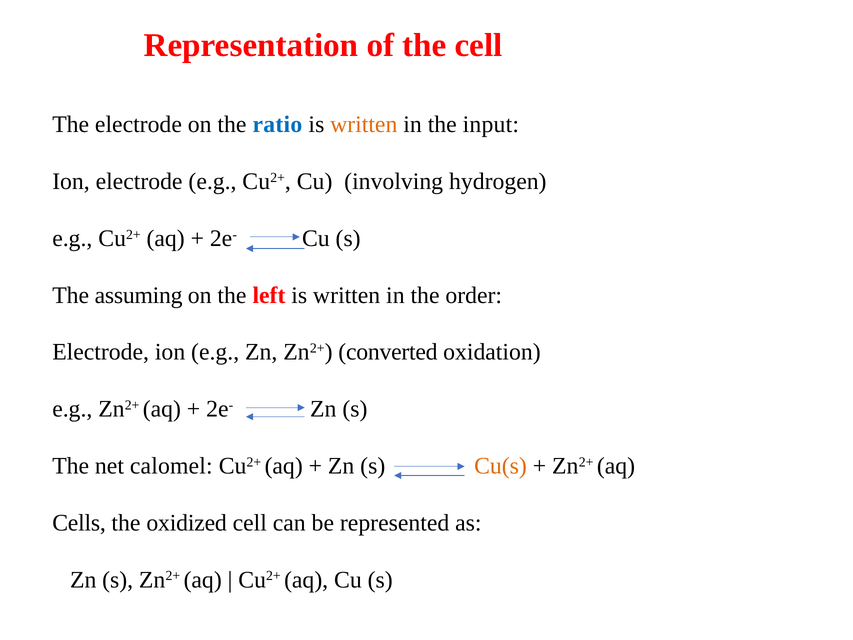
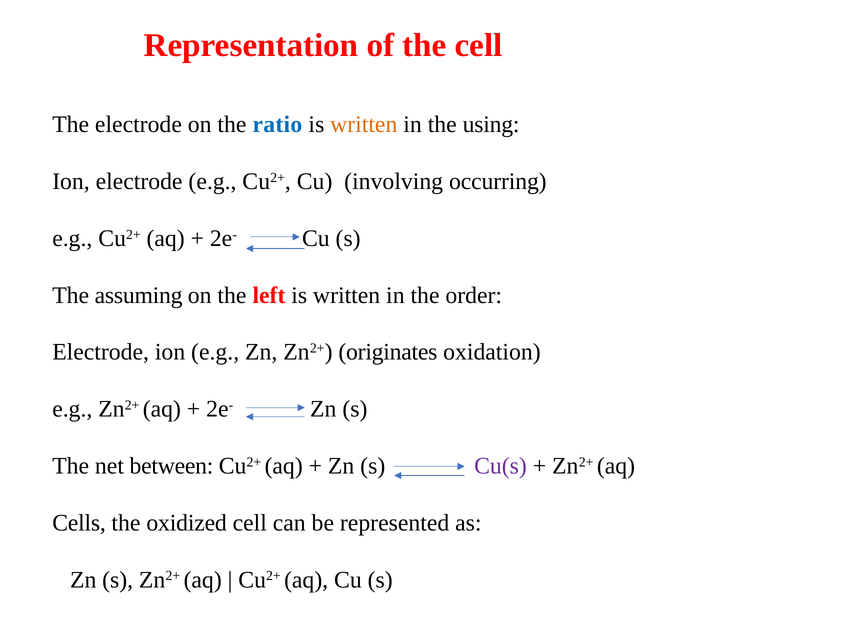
input: input -> using
hydrogen: hydrogen -> occurring
converted: converted -> originates
calomel: calomel -> between
Cu(s colour: orange -> purple
